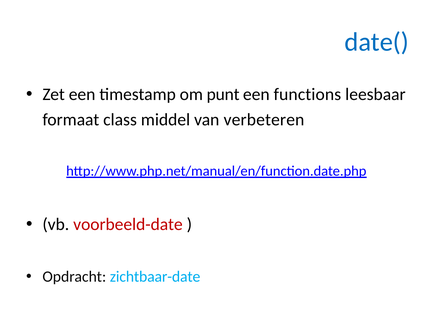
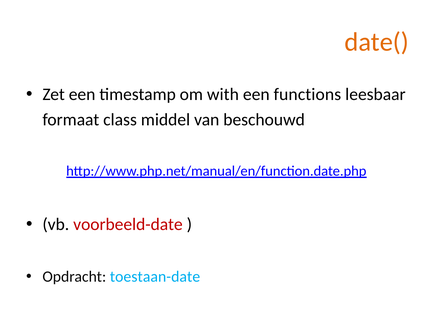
date( colour: blue -> orange
punt: punt -> with
verbeteren: verbeteren -> beschouwd
zichtbaar-date: zichtbaar-date -> toestaan-date
